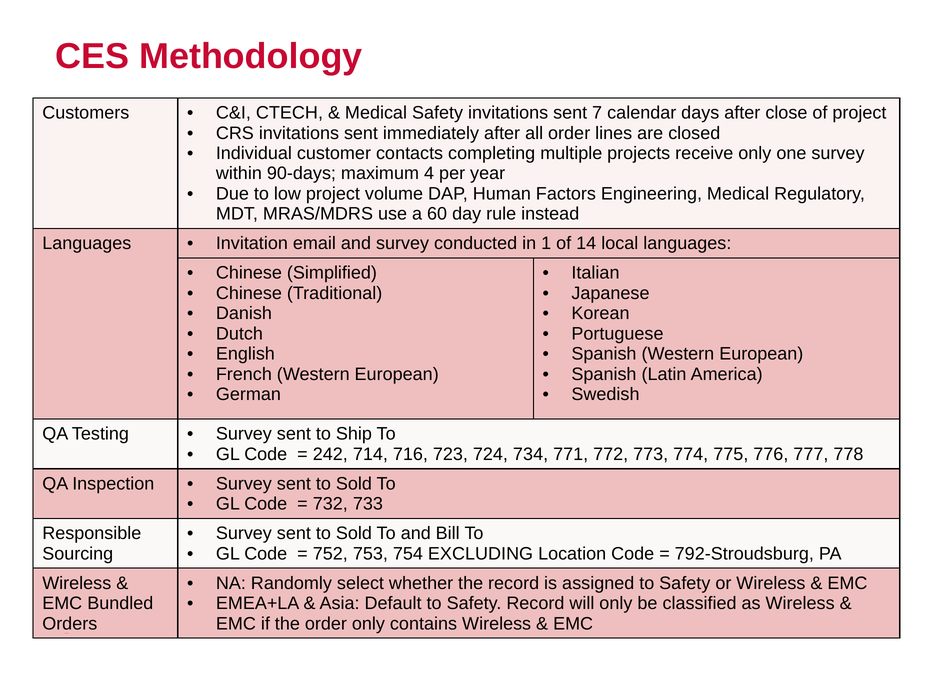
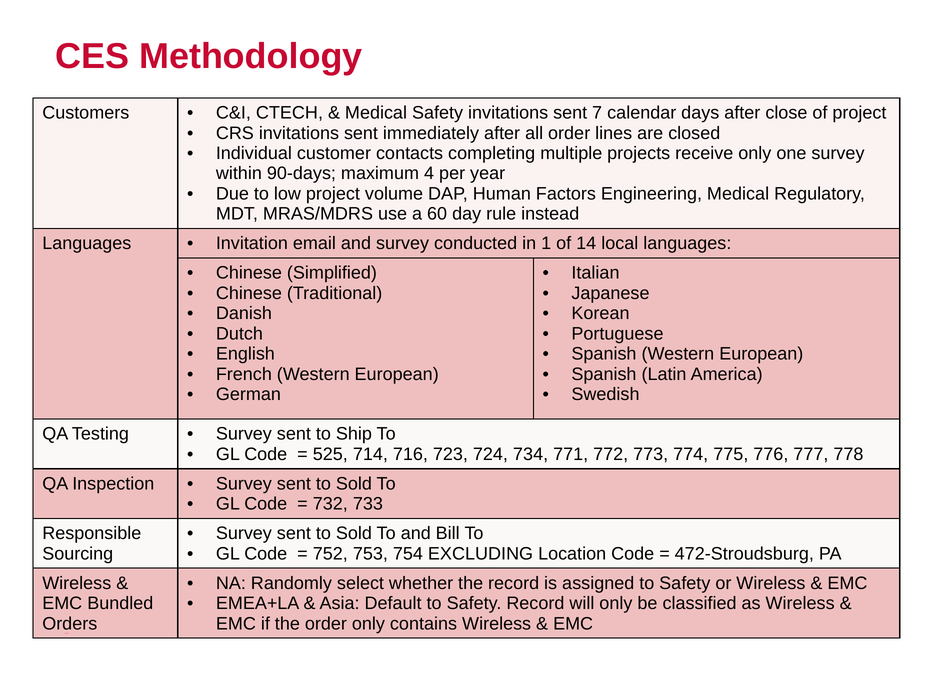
242: 242 -> 525
792-Stroudsburg: 792-Stroudsburg -> 472-Stroudsburg
